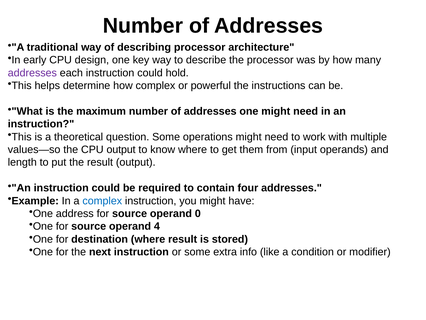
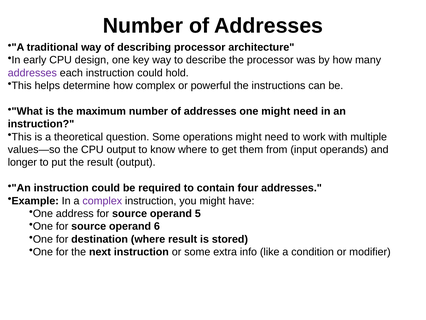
length: length -> longer
complex at (102, 201) colour: blue -> purple
0: 0 -> 5
4: 4 -> 6
